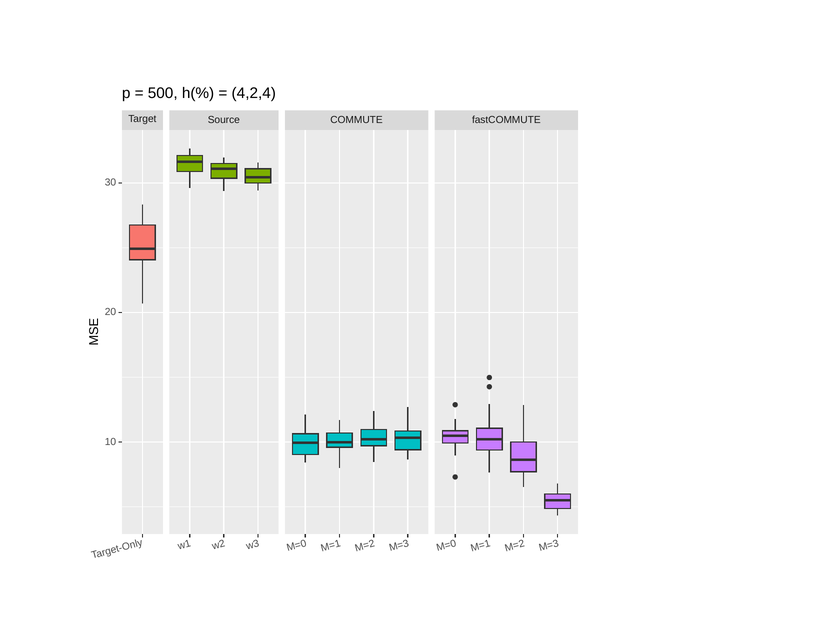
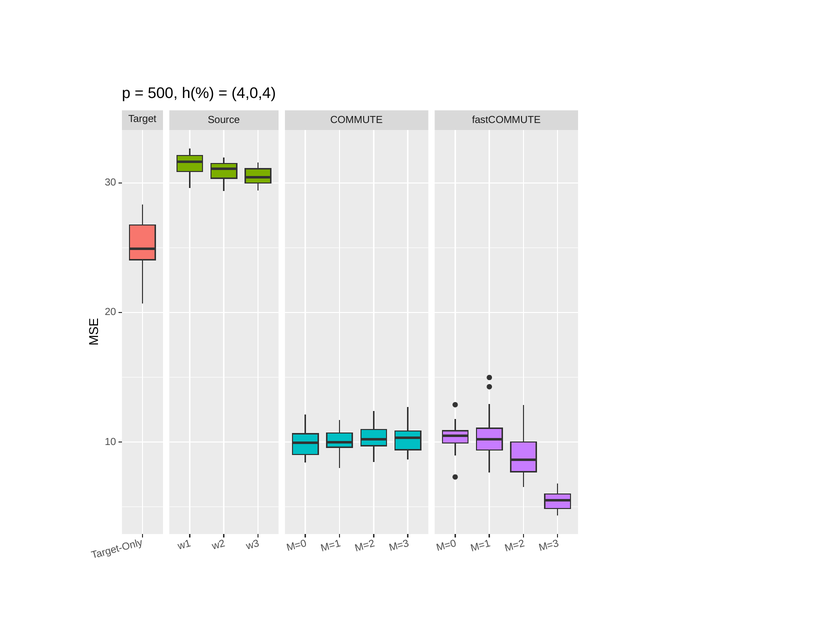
4,2,4: 4,2,4 -> 4,0,4
